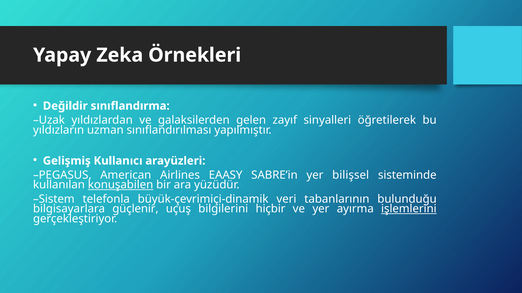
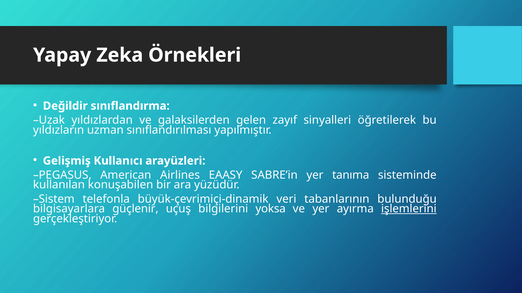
bilişsel: bilişsel -> tanıma
konuşabilen underline: present -> none
hiçbir: hiçbir -> yoksa
